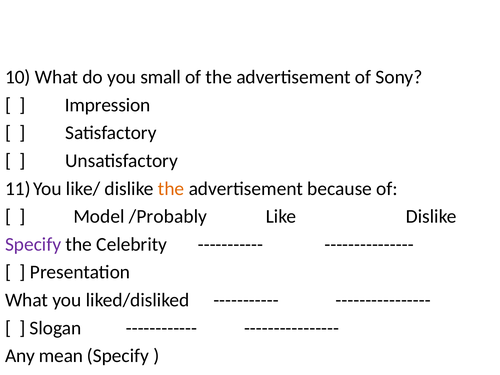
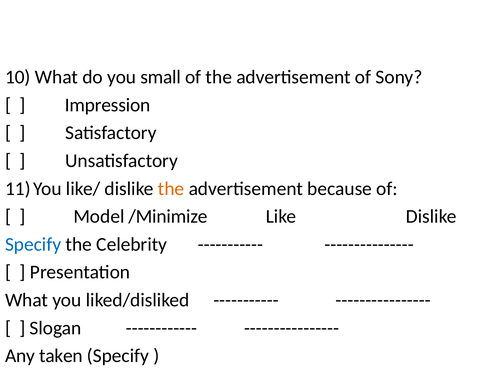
/Probably: /Probably -> /Minimize
Specify at (33, 244) colour: purple -> blue
mean: mean -> taken
